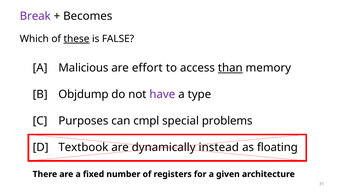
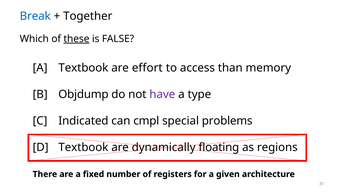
Break colour: purple -> blue
Becomes: Becomes -> Together
A Malicious: Malicious -> Textbook
than underline: present -> none
Purposes: Purposes -> Indicated
instead: instead -> floating
floating: floating -> regions
